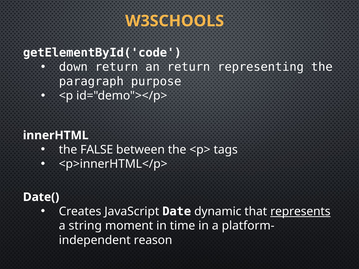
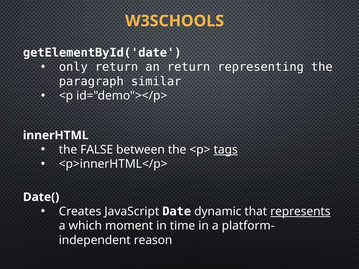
getElementById('code: getElementById('code -> getElementById('date
down: down -> only
purpose: purpose -> similar
tags underline: none -> present
string: string -> which
